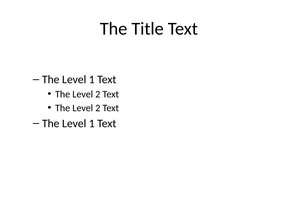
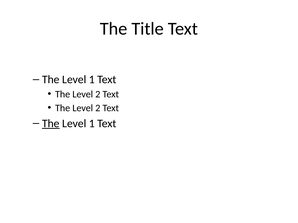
The at (51, 124) underline: none -> present
